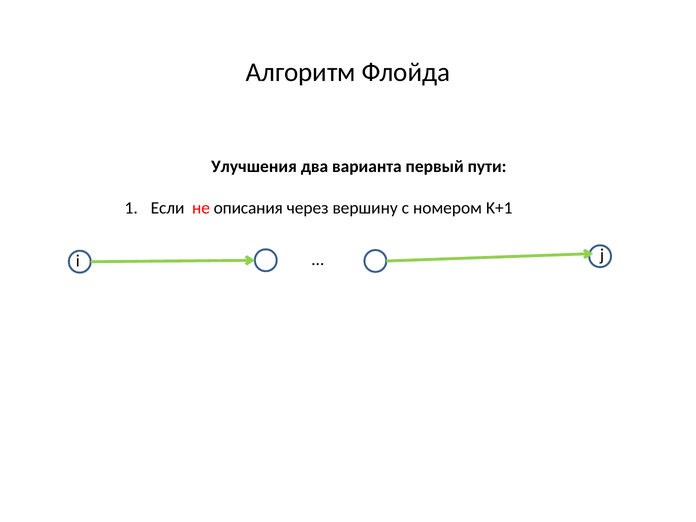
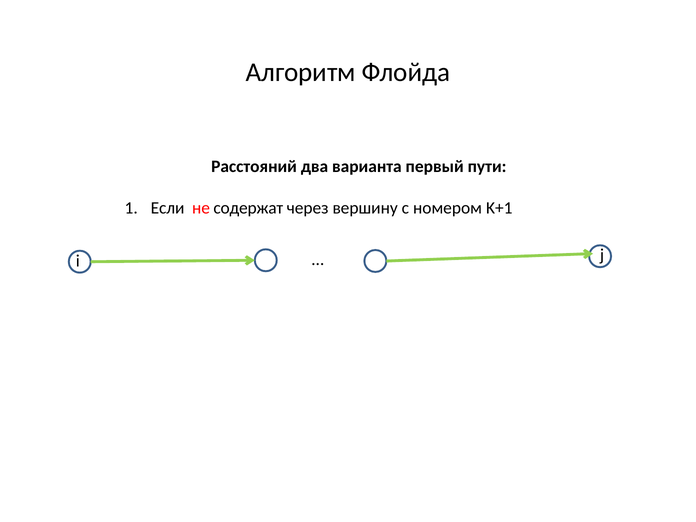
Улучшения: Улучшения -> Расстояний
описания: описания -> содержат
